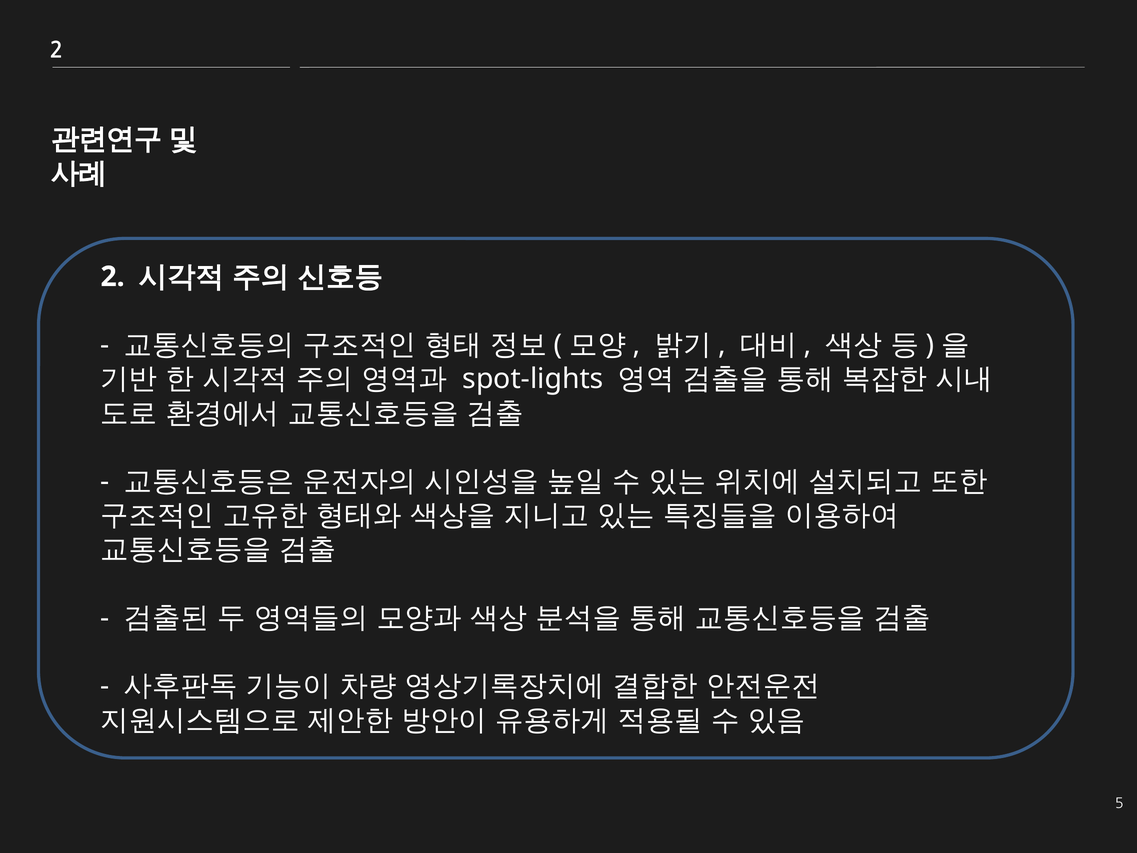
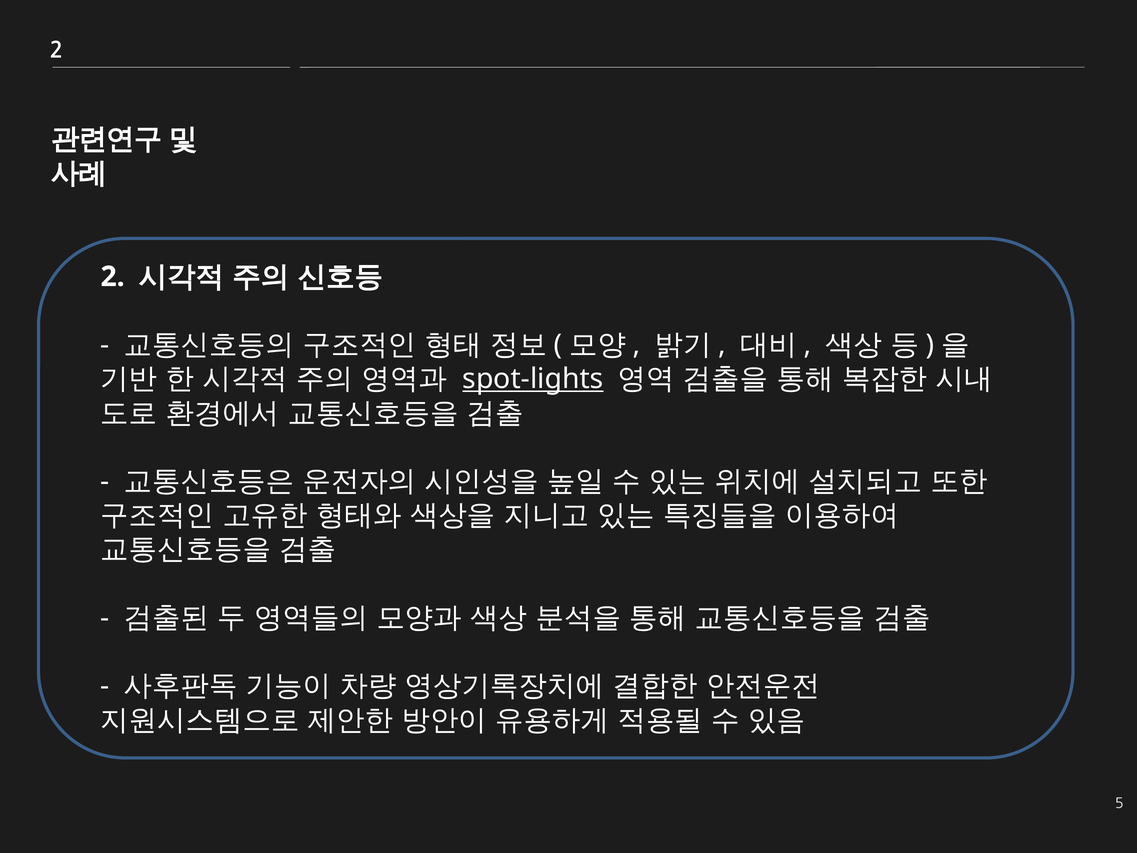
spot-lights underline: none -> present
